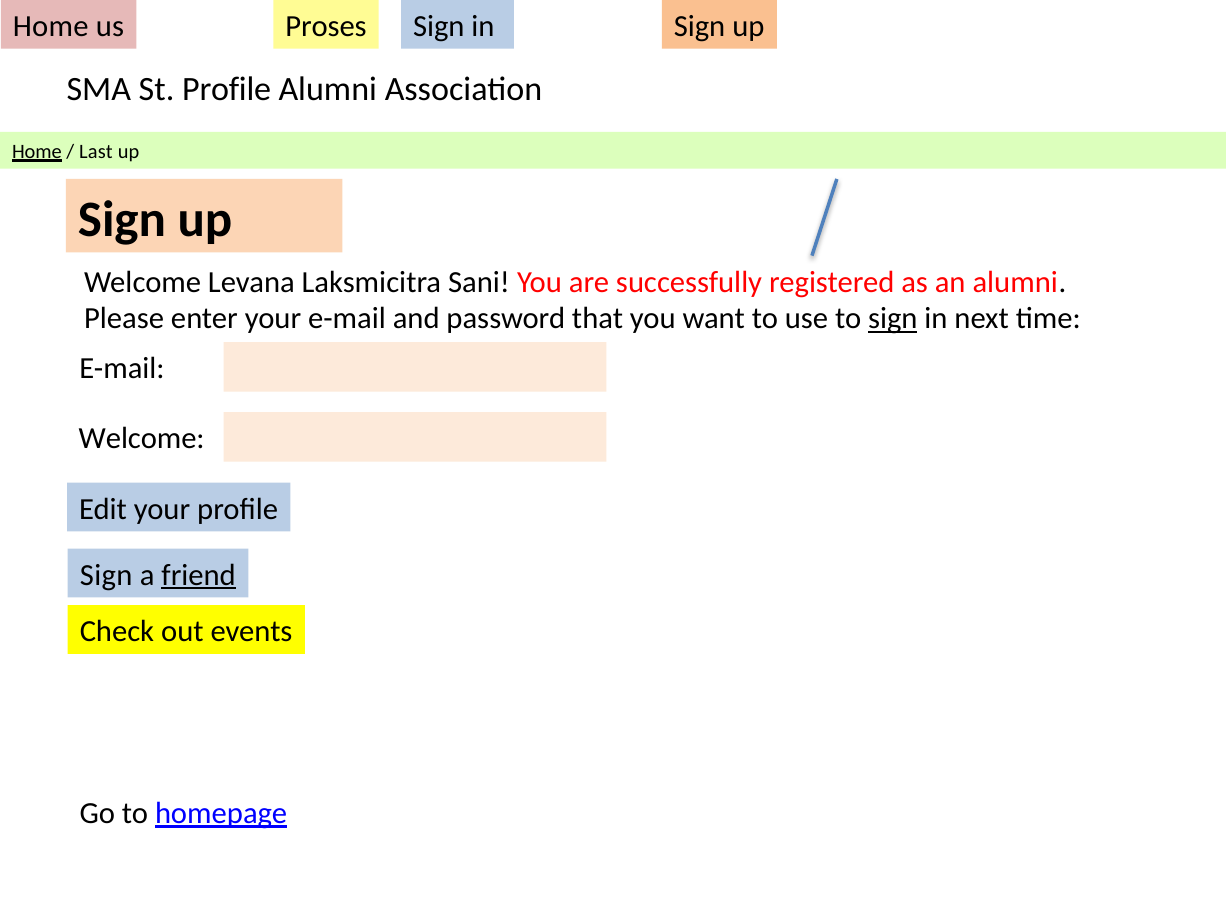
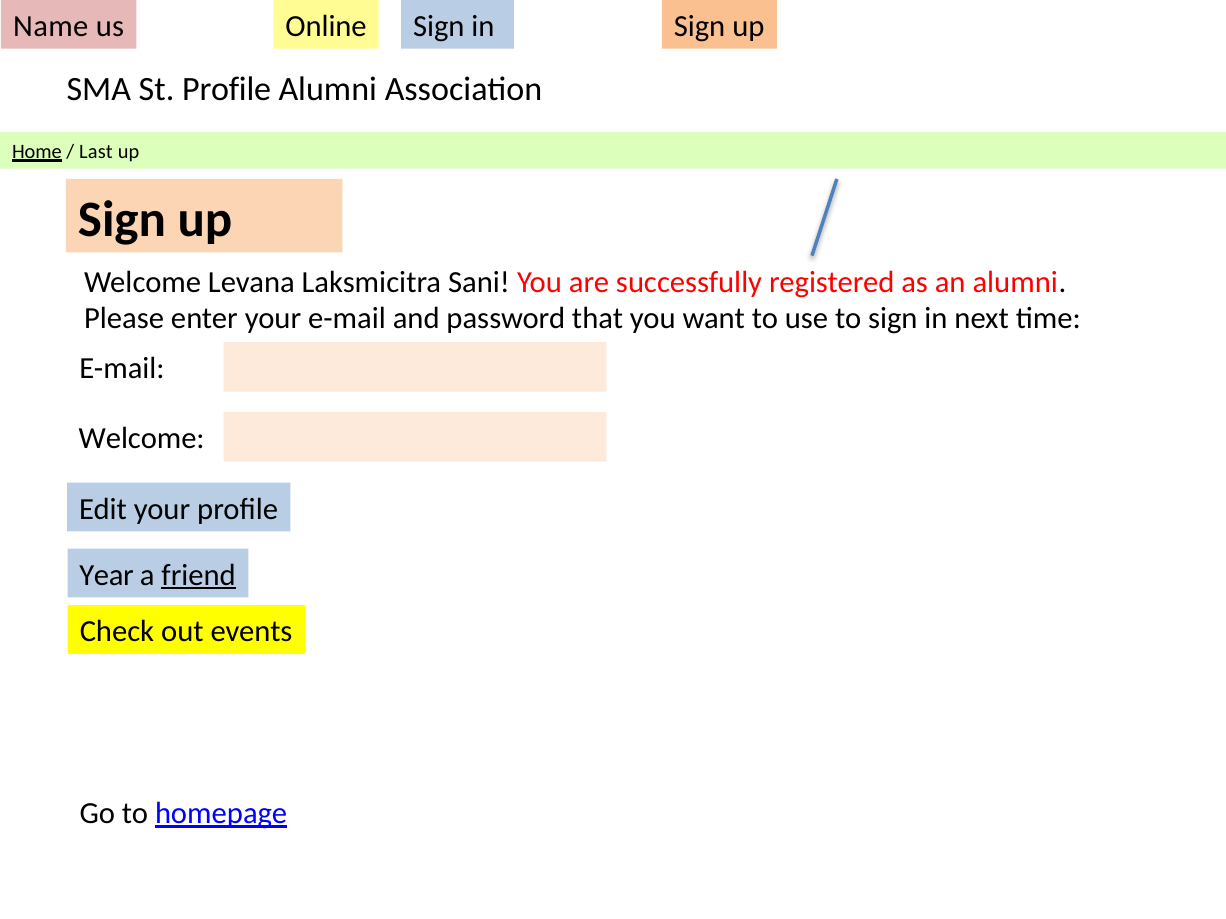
Home at (51, 27): Home -> Name
Proses: Proses -> Online
sign at (893, 319) underline: present -> none
Sign at (106, 575): Sign -> Year
